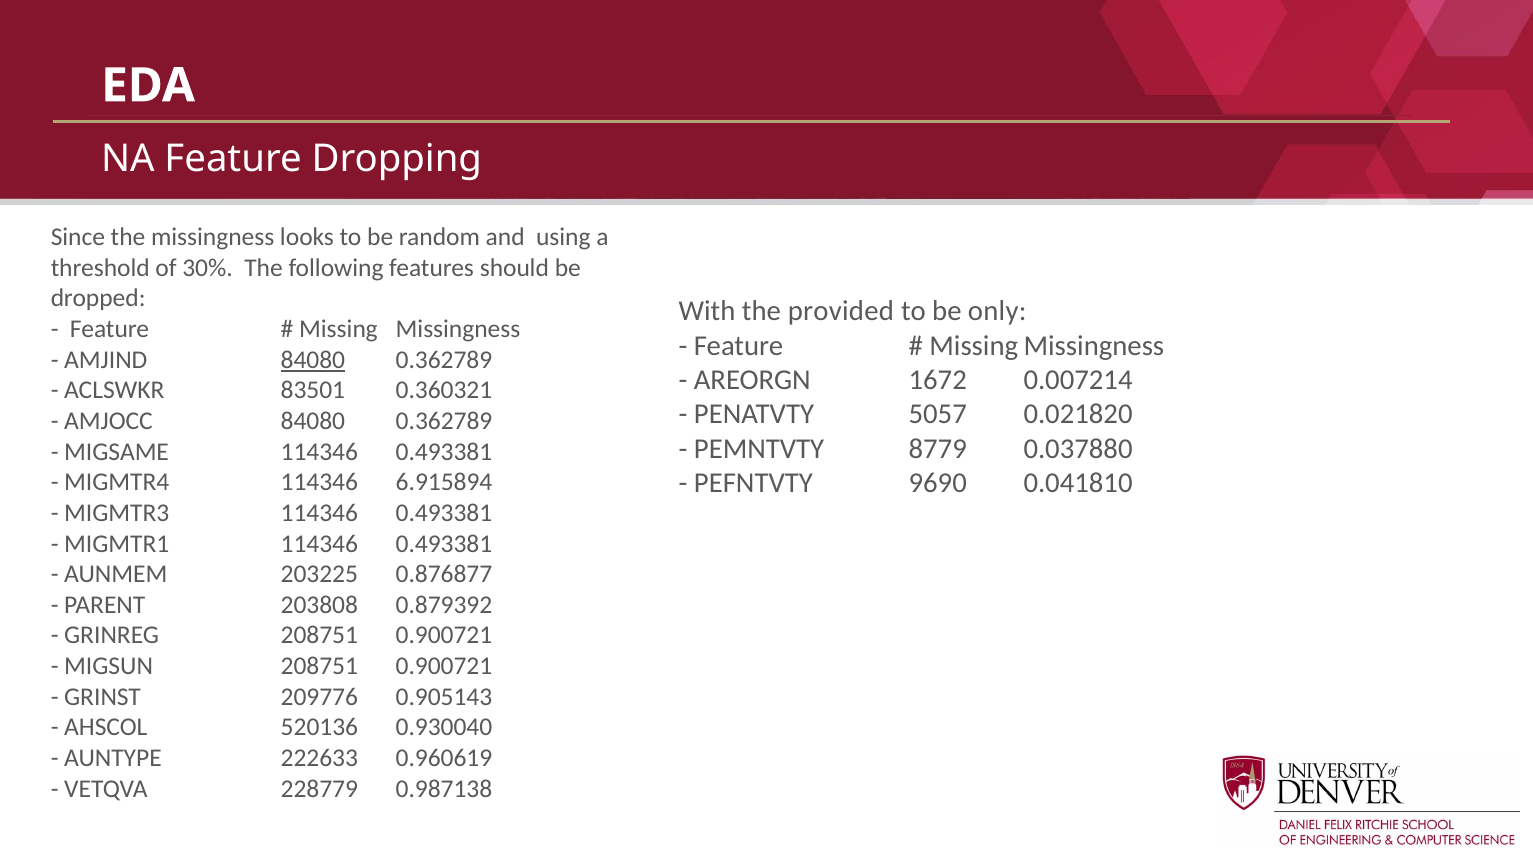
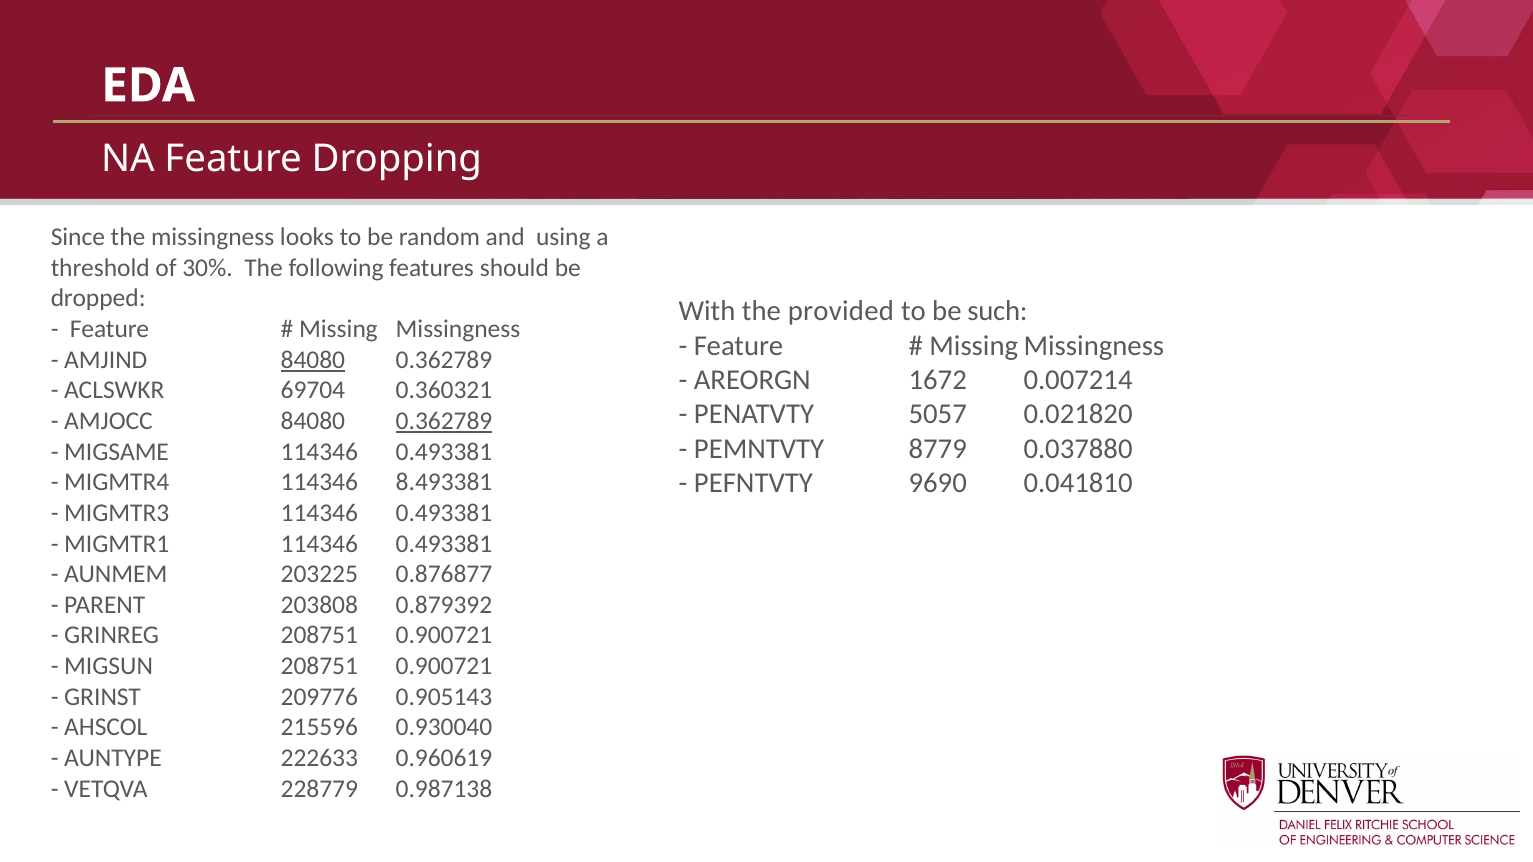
only: only -> such
83501: 83501 -> 69704
0.362789 at (444, 421) underline: none -> present
6.915894: 6.915894 -> 8.493381
520136: 520136 -> 215596
